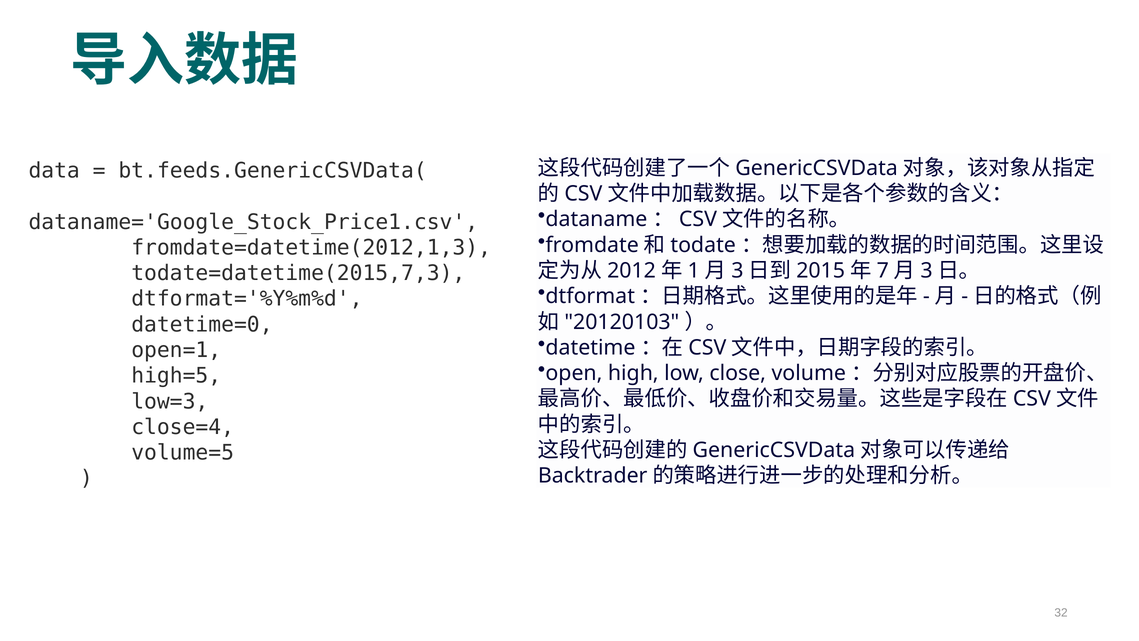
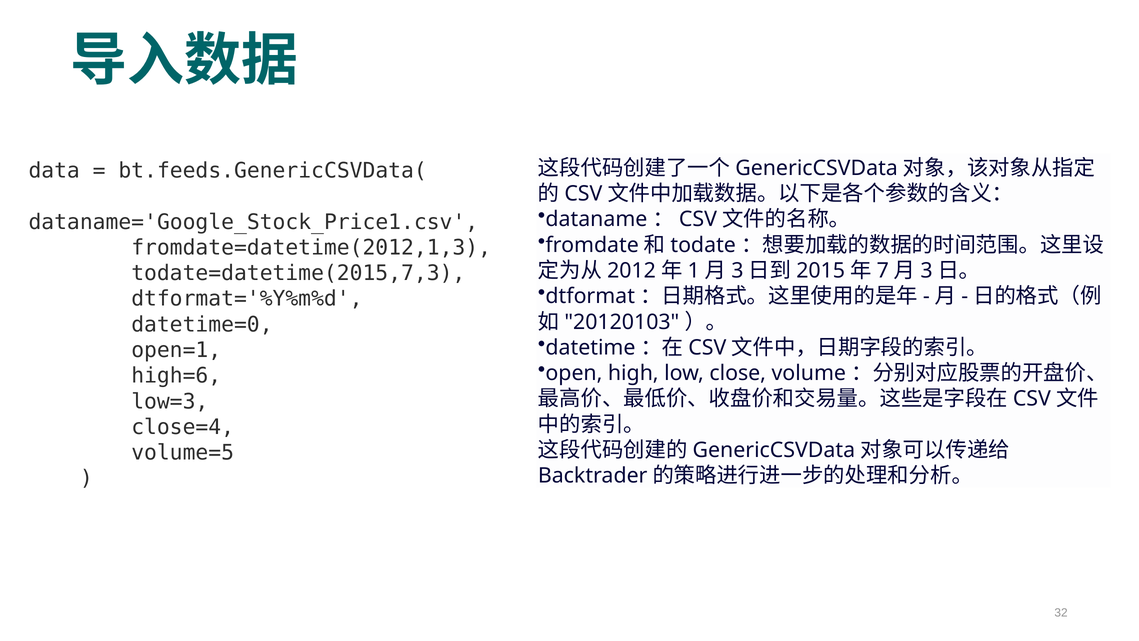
high=5: high=5 -> high=6
